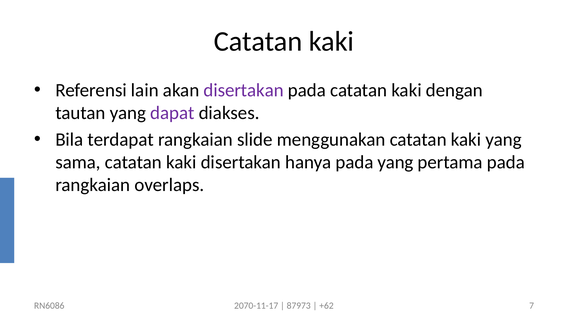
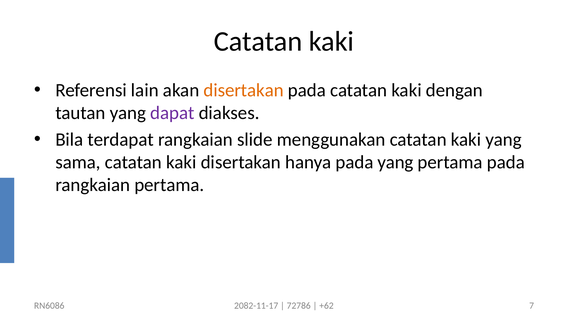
disertakan at (244, 90) colour: purple -> orange
rangkaian overlaps: overlaps -> pertama
2070-11-17: 2070-11-17 -> 2082-11-17
87973: 87973 -> 72786
